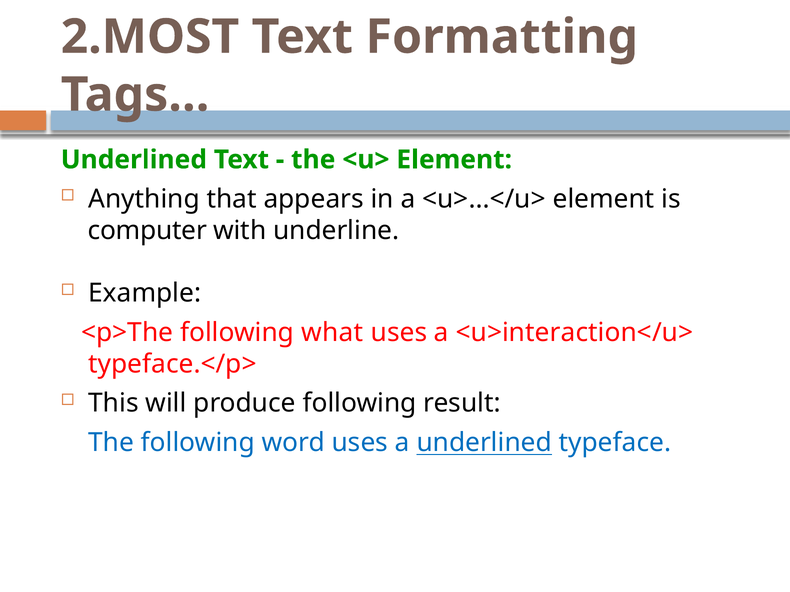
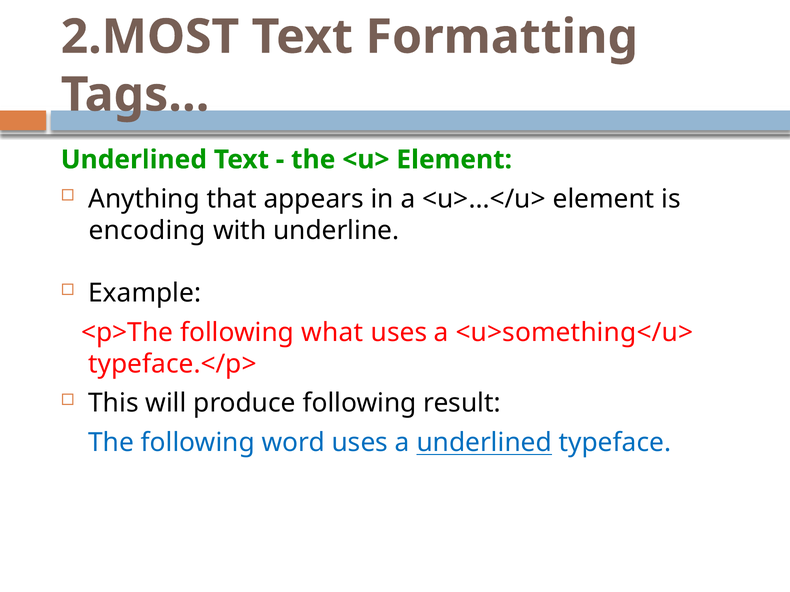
computer: computer -> encoding
<u>interaction</u>: <u>interaction</u> -> <u>something</u>
